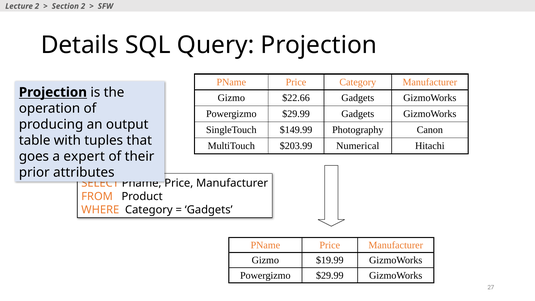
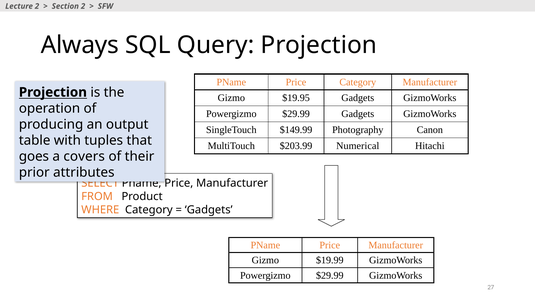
Details: Details -> Always
$22.66: $22.66 -> $19.95
expert: expert -> covers
